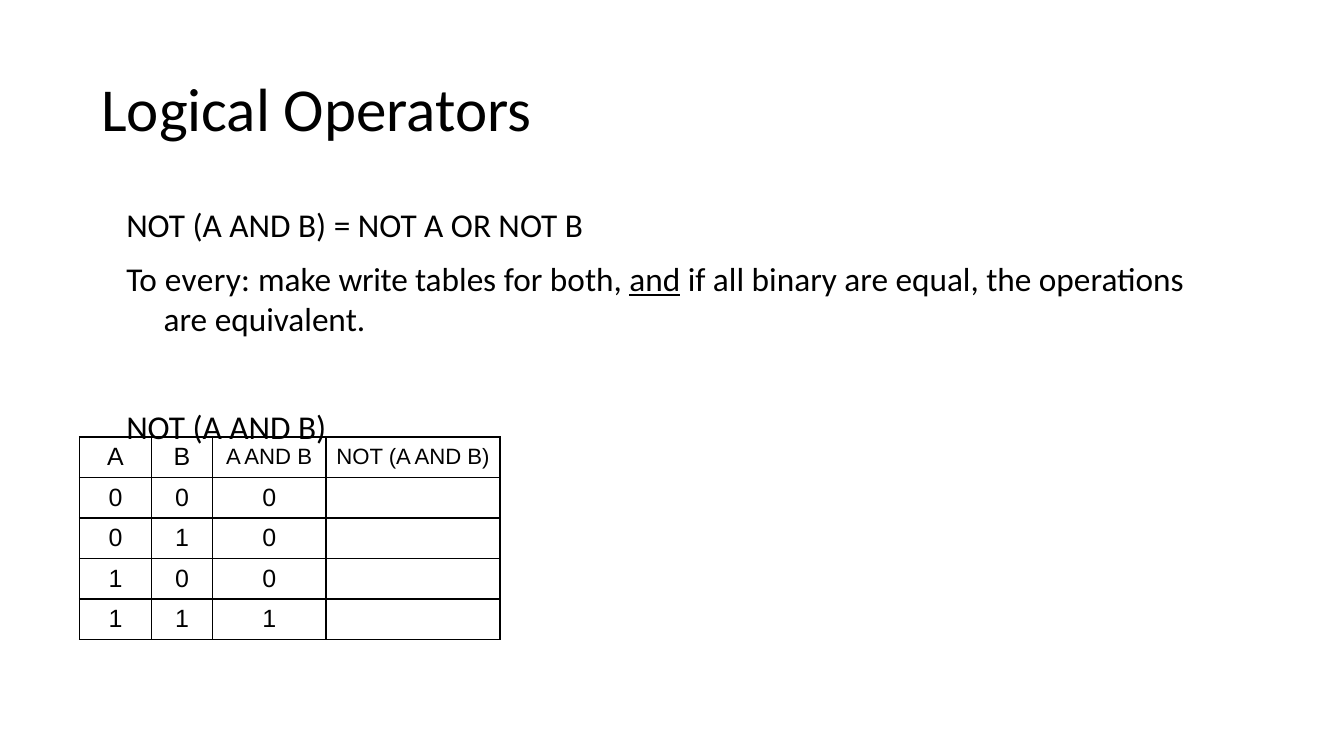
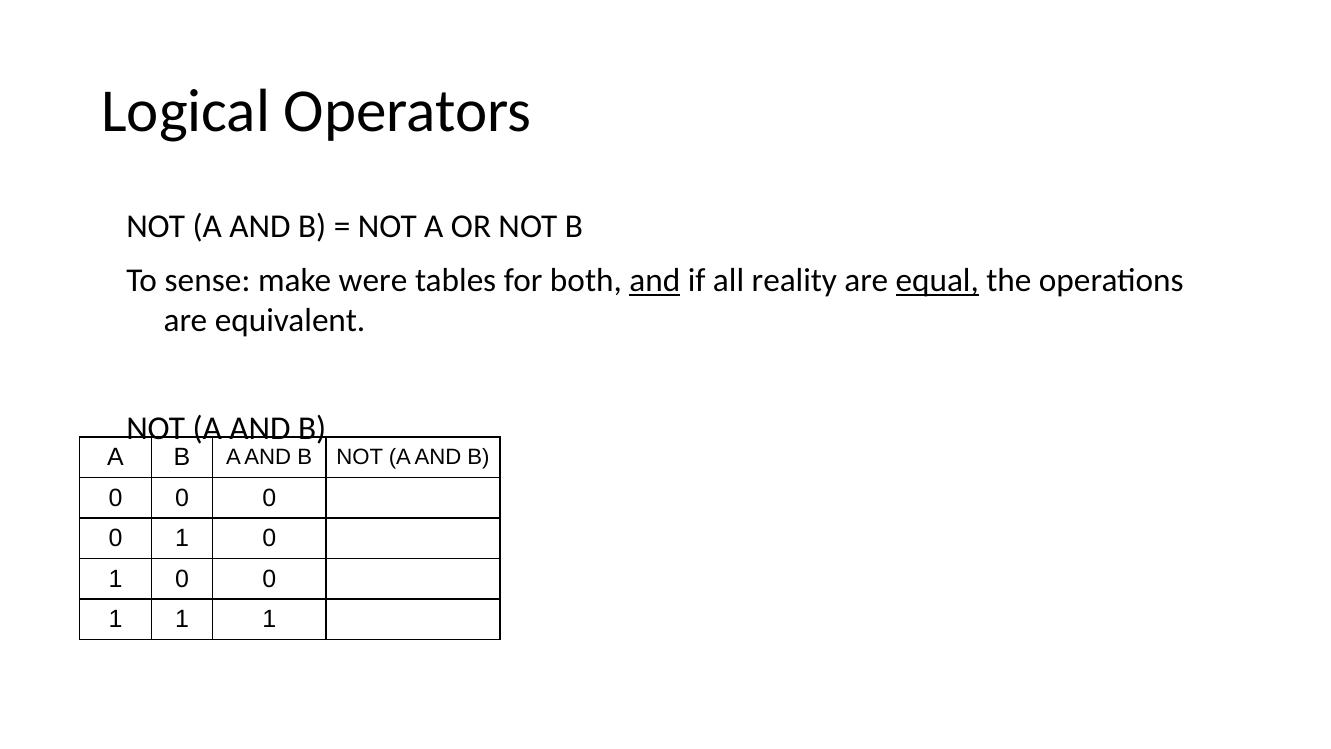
every: every -> sense
write: write -> were
binary: binary -> reality
equal underline: none -> present
